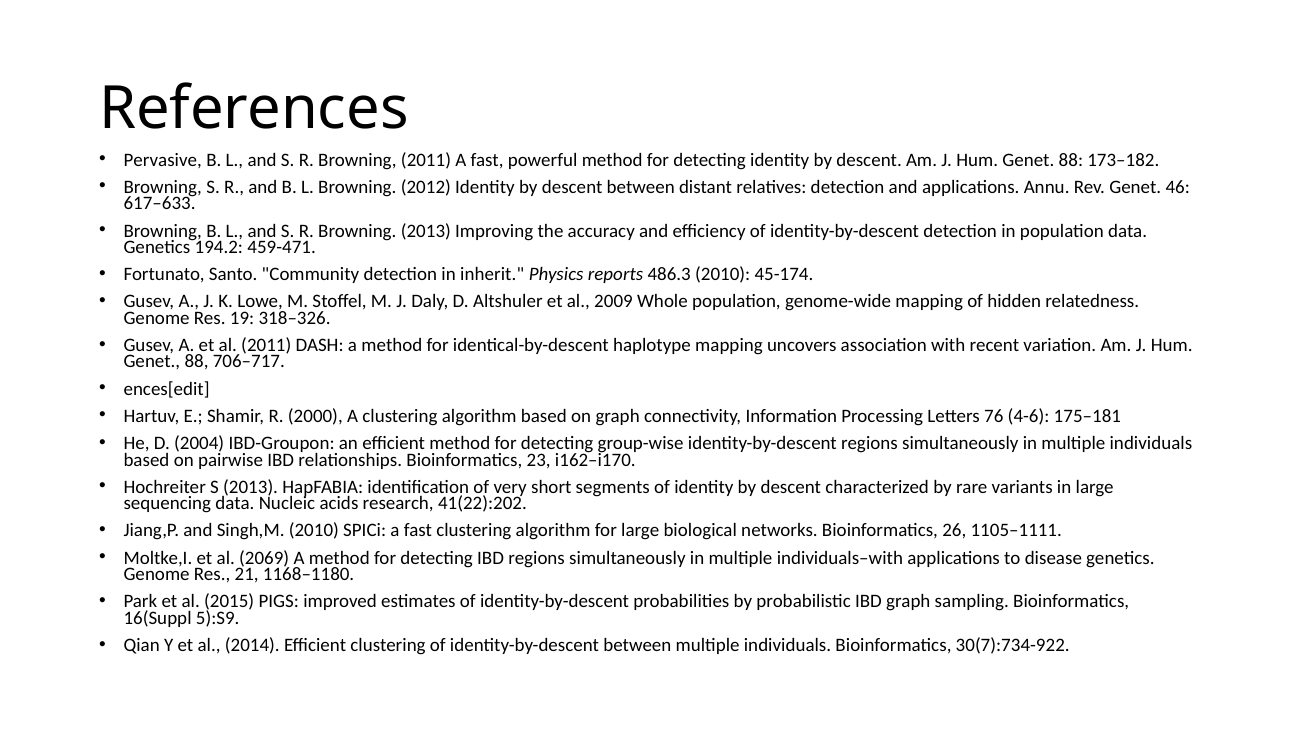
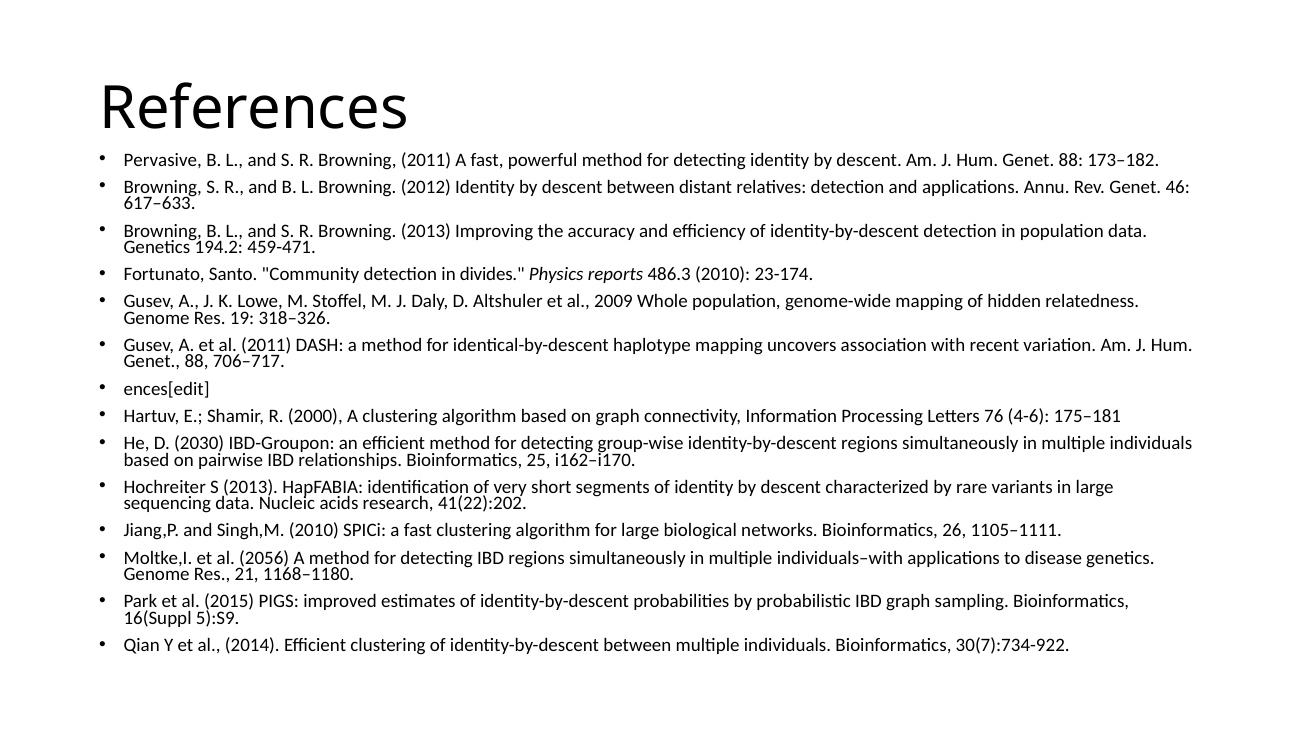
inherit: inherit -> divides
45-174: 45-174 -> 23-174
2004: 2004 -> 2030
23: 23 -> 25
2069: 2069 -> 2056
